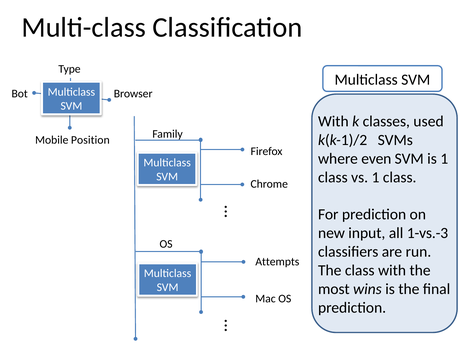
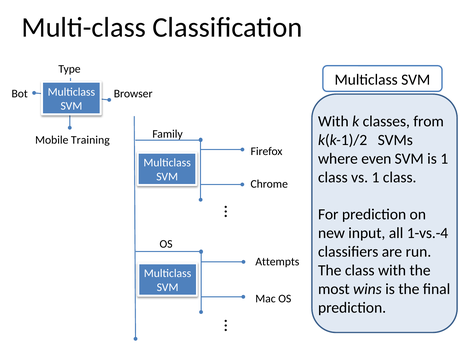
used: used -> from
Position: Position -> Training
1-vs.-3: 1-vs.-3 -> 1-vs.-4
